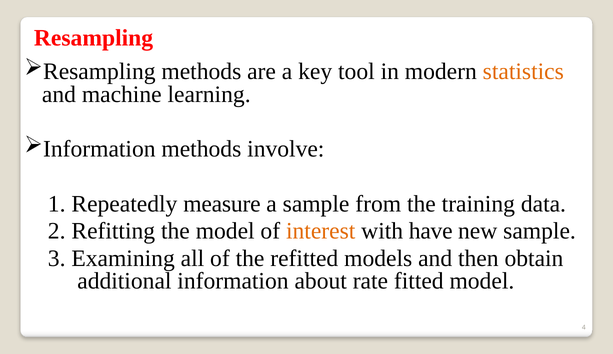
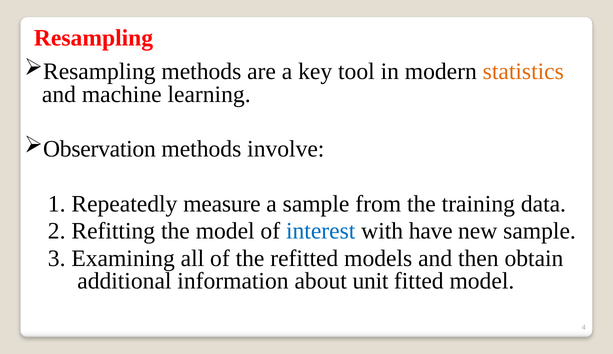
Information at (99, 149): Information -> Observation
interest colour: orange -> blue
rate: rate -> unit
